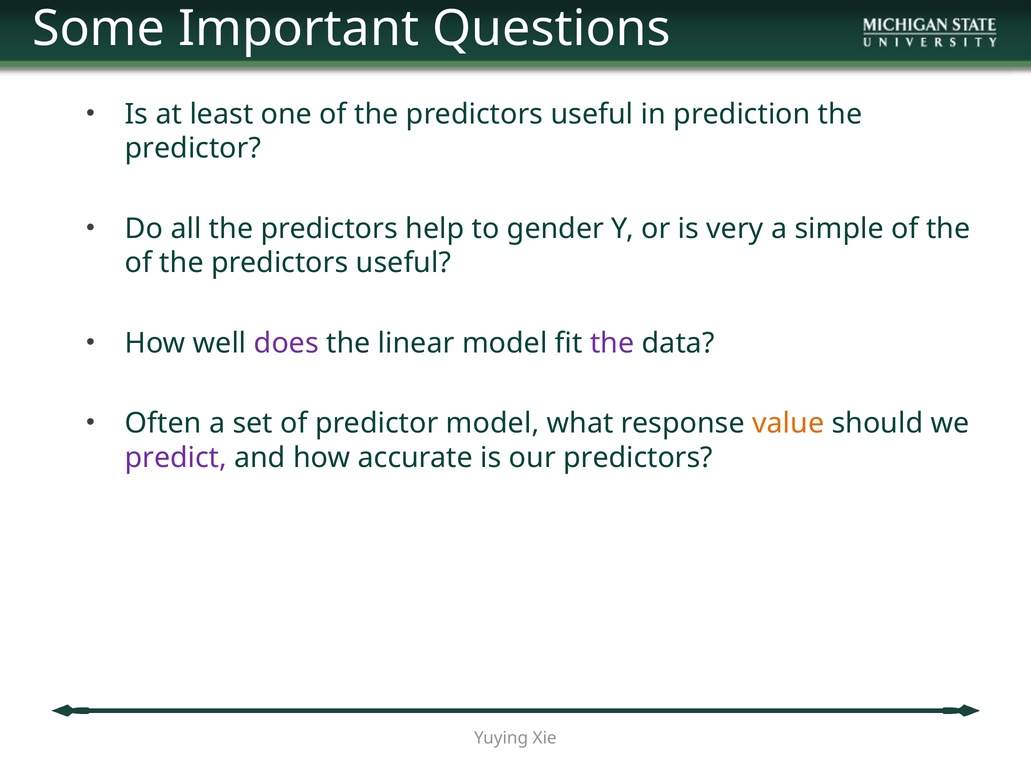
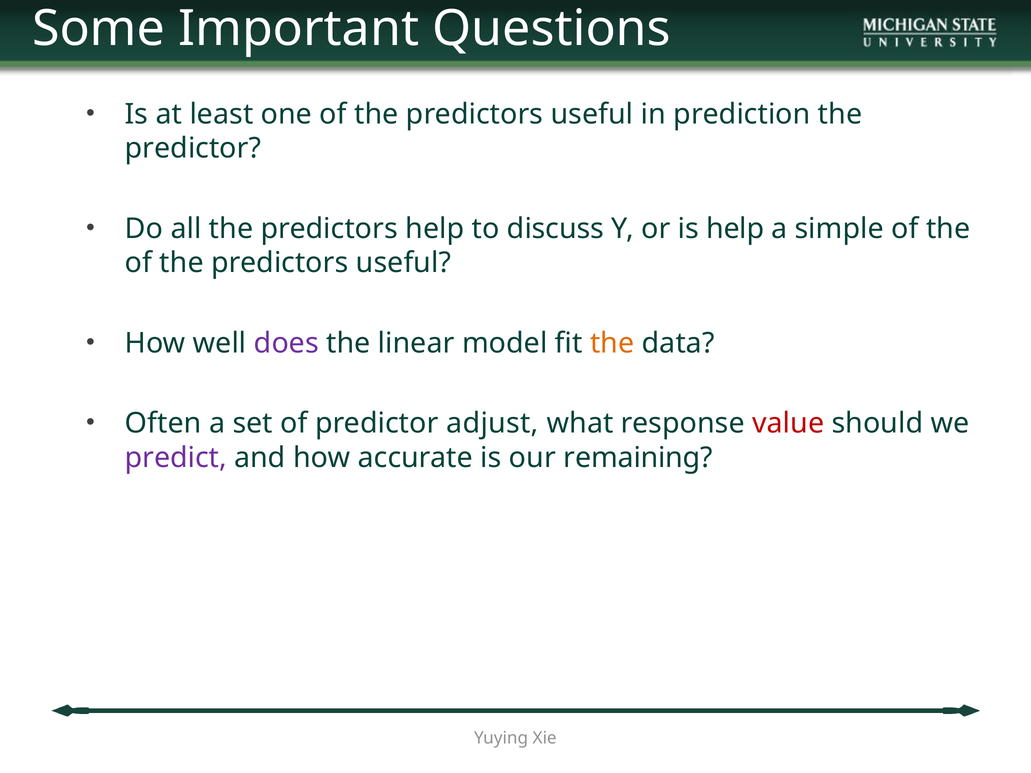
gender: gender -> discuss
is very: very -> help
the at (612, 343) colour: purple -> orange
predictor model: model -> adjust
value colour: orange -> red
our predictors: predictors -> remaining
